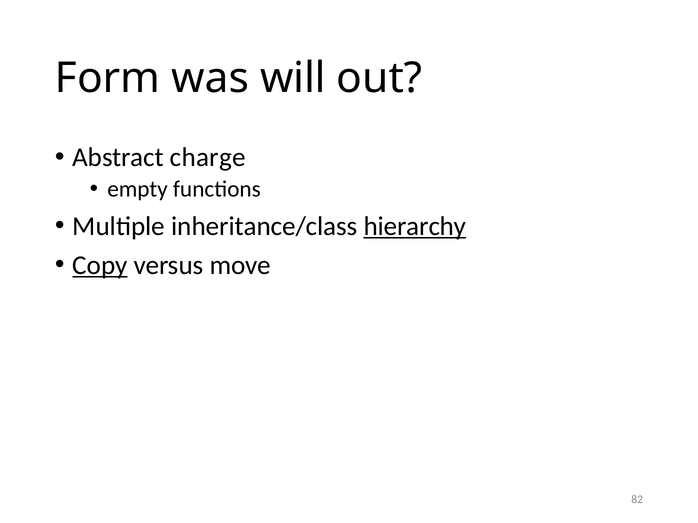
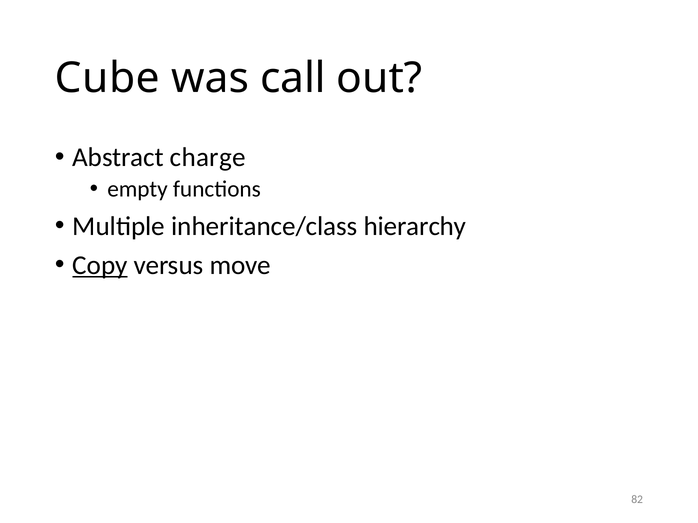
Form: Form -> Cube
will: will -> call
hierarchy underline: present -> none
